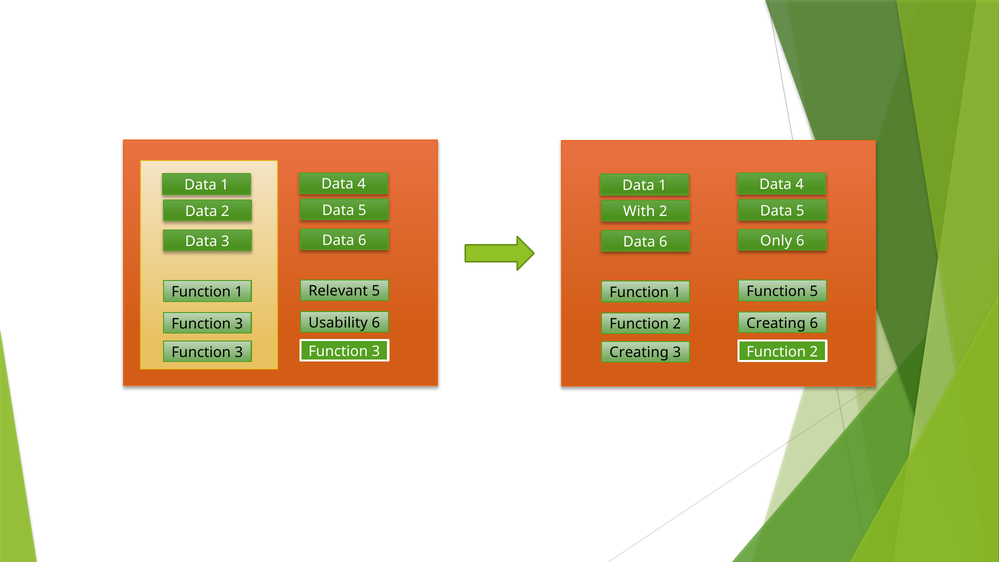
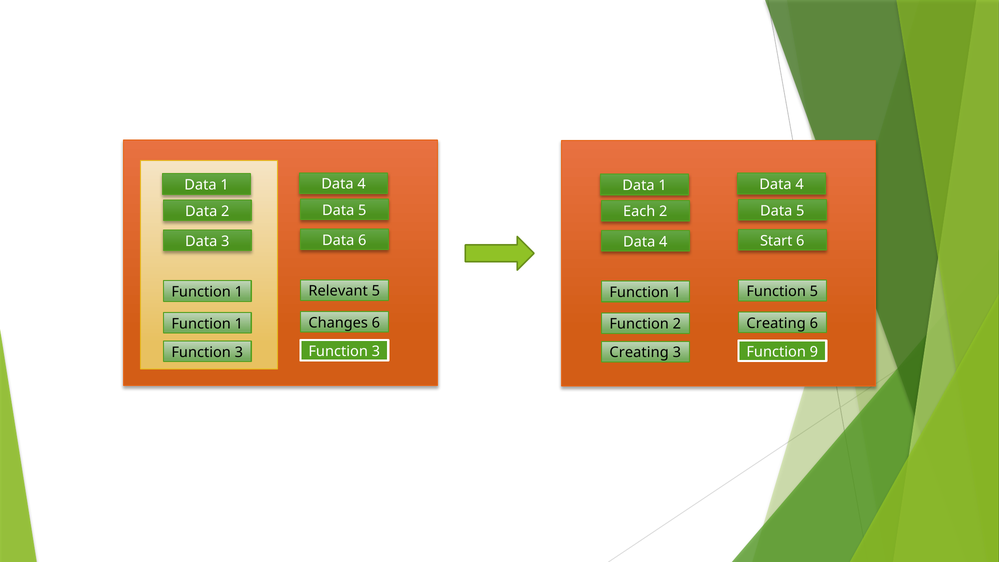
With: With -> Each
Only: Only -> Start
6 at (663, 242): 6 -> 4
Usability: Usability -> Changes
3 at (239, 324): 3 -> 1
2 at (814, 352): 2 -> 9
